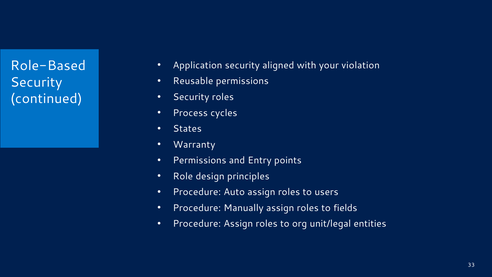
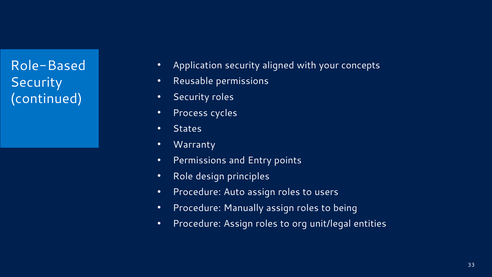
violation: violation -> concepts
fields: fields -> being
